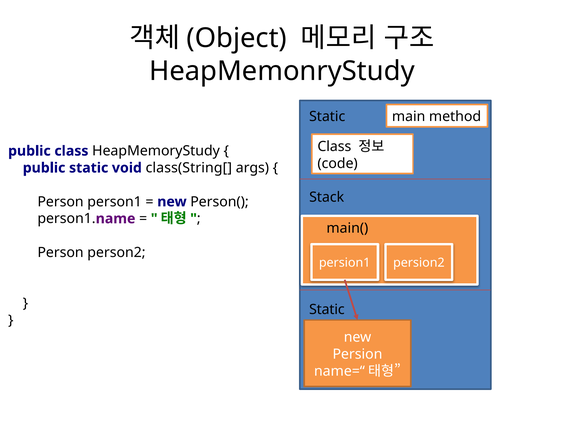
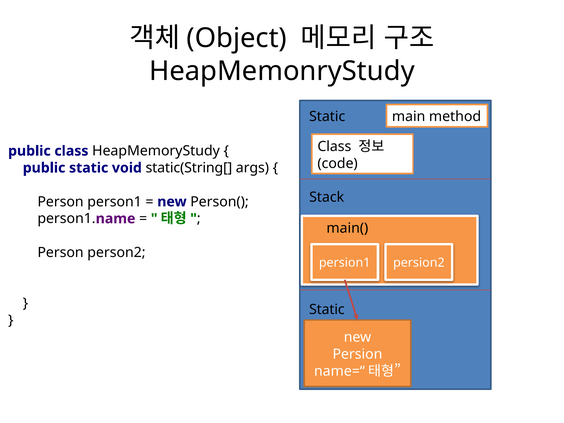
class(String[: class(String[ -> static(String[
